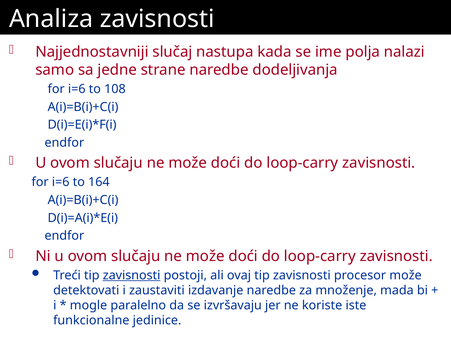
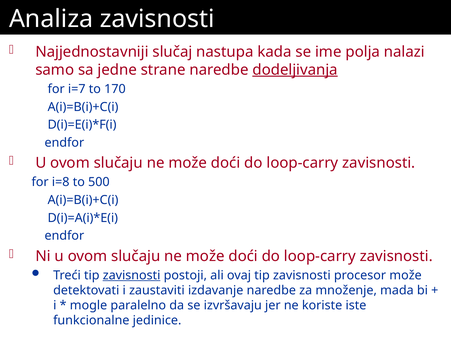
dodeljivanja underline: none -> present
i=6 at (77, 89): i=6 -> i=7
108: 108 -> 170
i=6 at (61, 182): i=6 -> i=8
164: 164 -> 500
